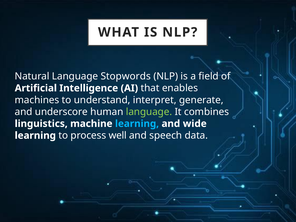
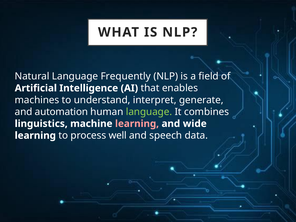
Stopwords: Stopwords -> Frequently
underscore: underscore -> automation
learning at (137, 124) colour: light blue -> pink
